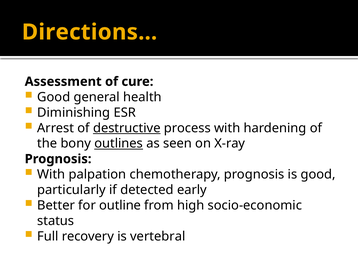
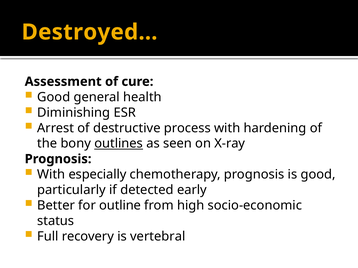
Directions…: Directions… -> Destroyed…
destructive underline: present -> none
palpation: palpation -> especially
